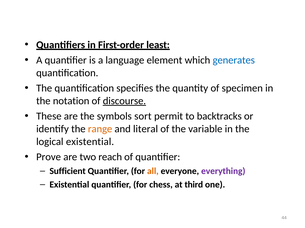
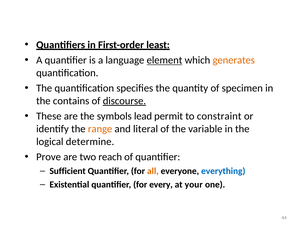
element underline: none -> present
generates colour: blue -> orange
notation: notation -> contains
sort: sort -> lead
backtracks: backtracks -> constraint
logical existential: existential -> determine
everything colour: purple -> blue
chess: chess -> every
third: third -> your
